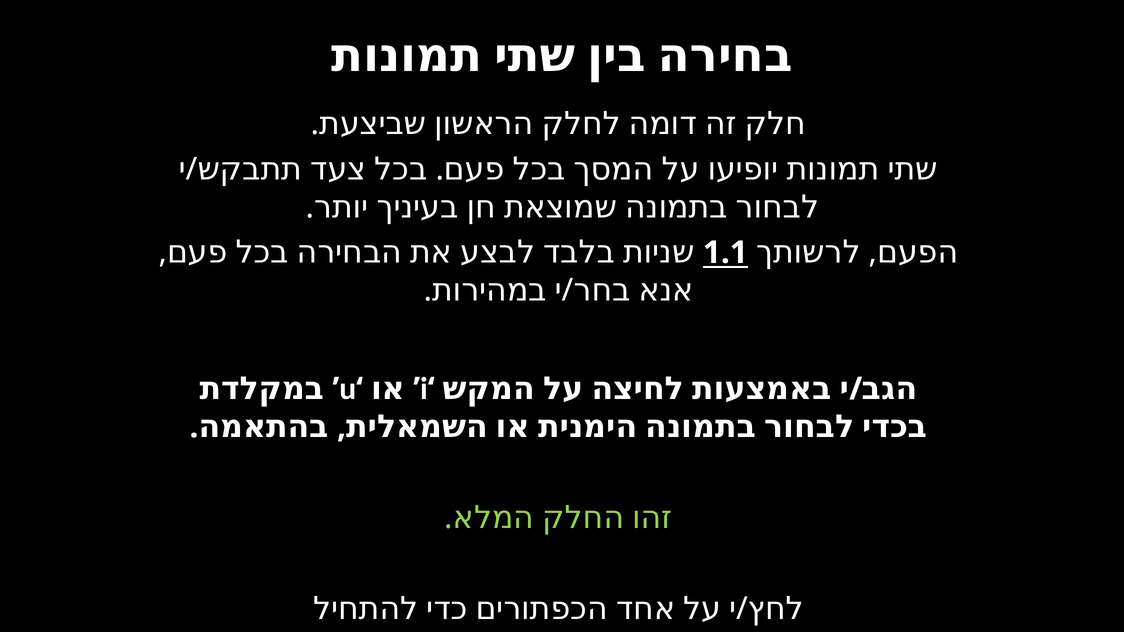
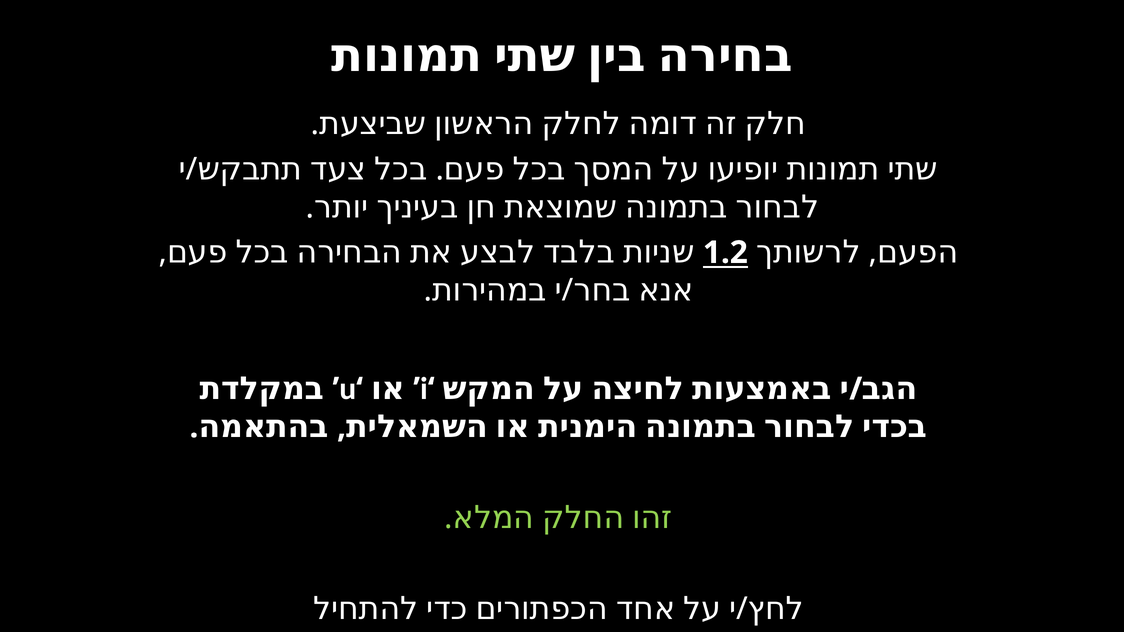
1.1: 1.1 -> 1.2
